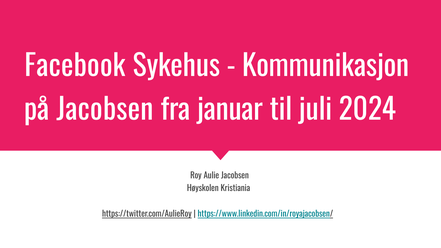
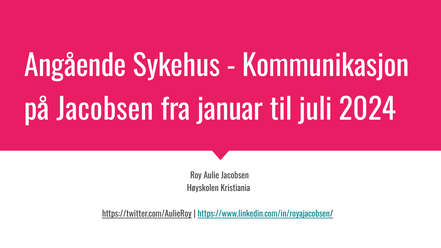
Facebook: Facebook -> Angående
